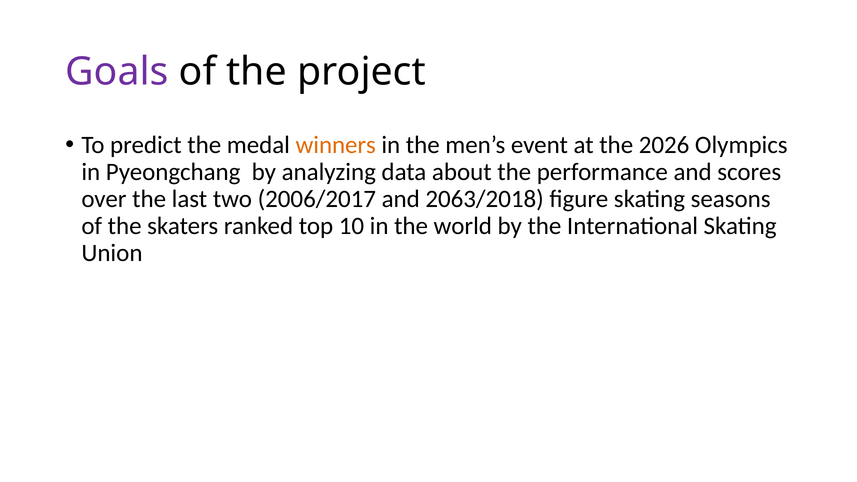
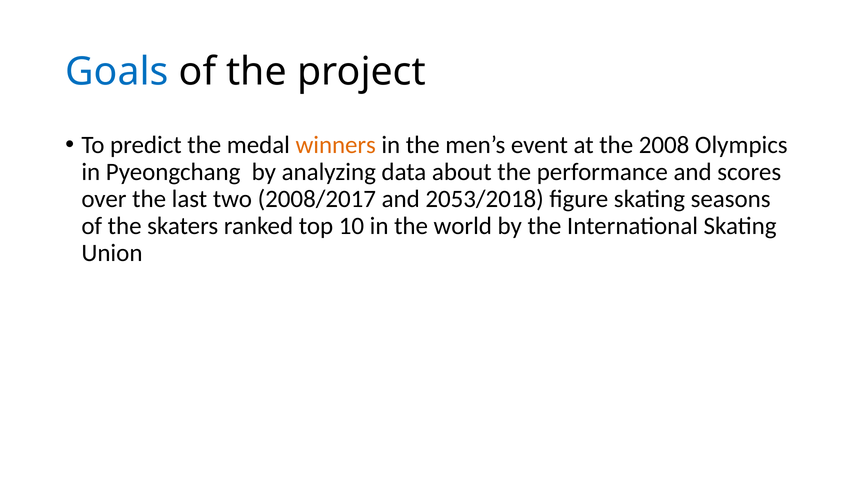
Goals colour: purple -> blue
2026: 2026 -> 2008
2006/2017: 2006/2017 -> 2008/2017
2063/2018: 2063/2018 -> 2053/2018
